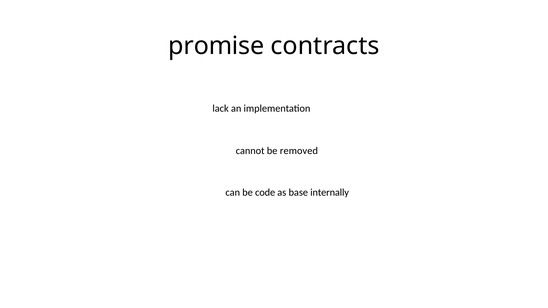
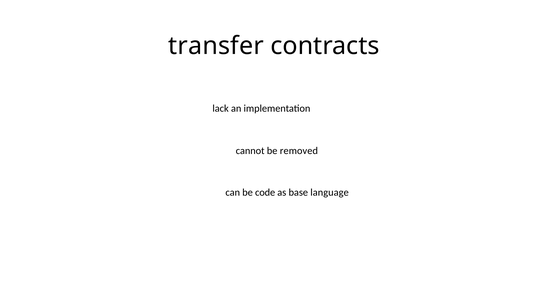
promise: promise -> transfer
internally: internally -> language
